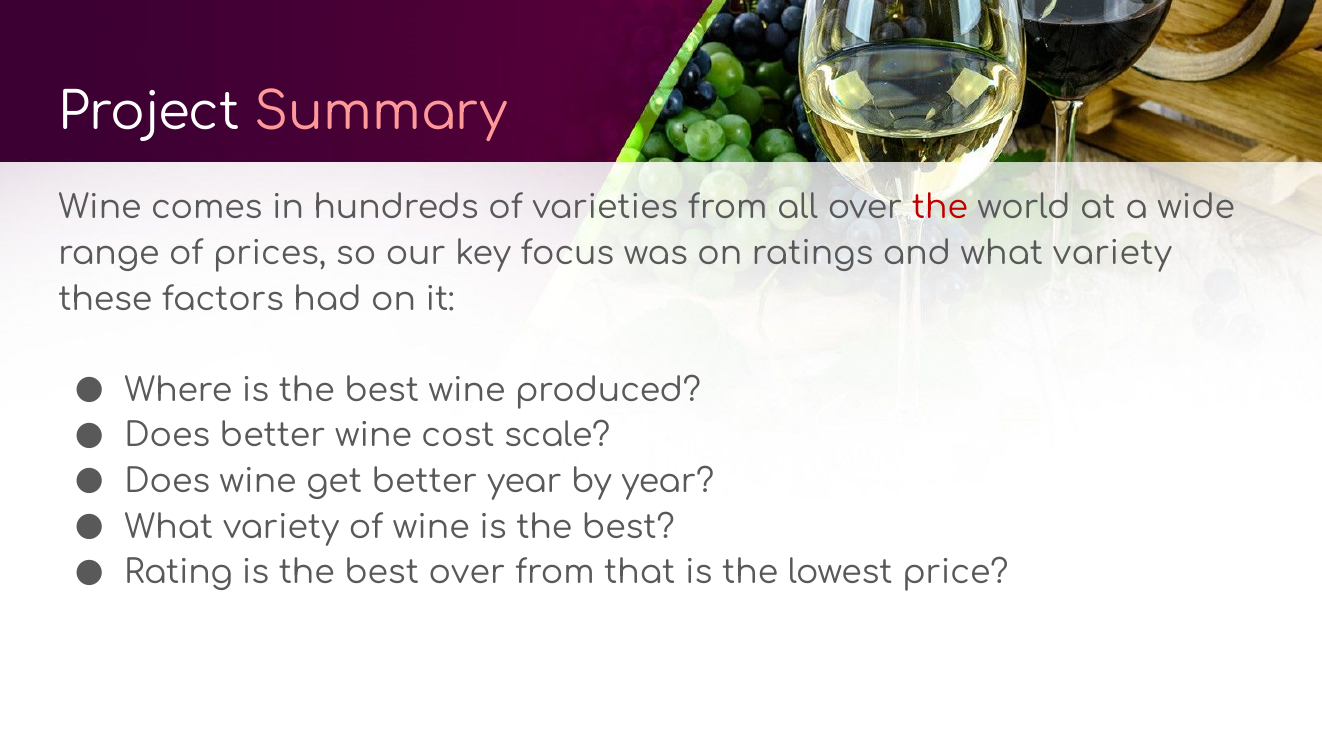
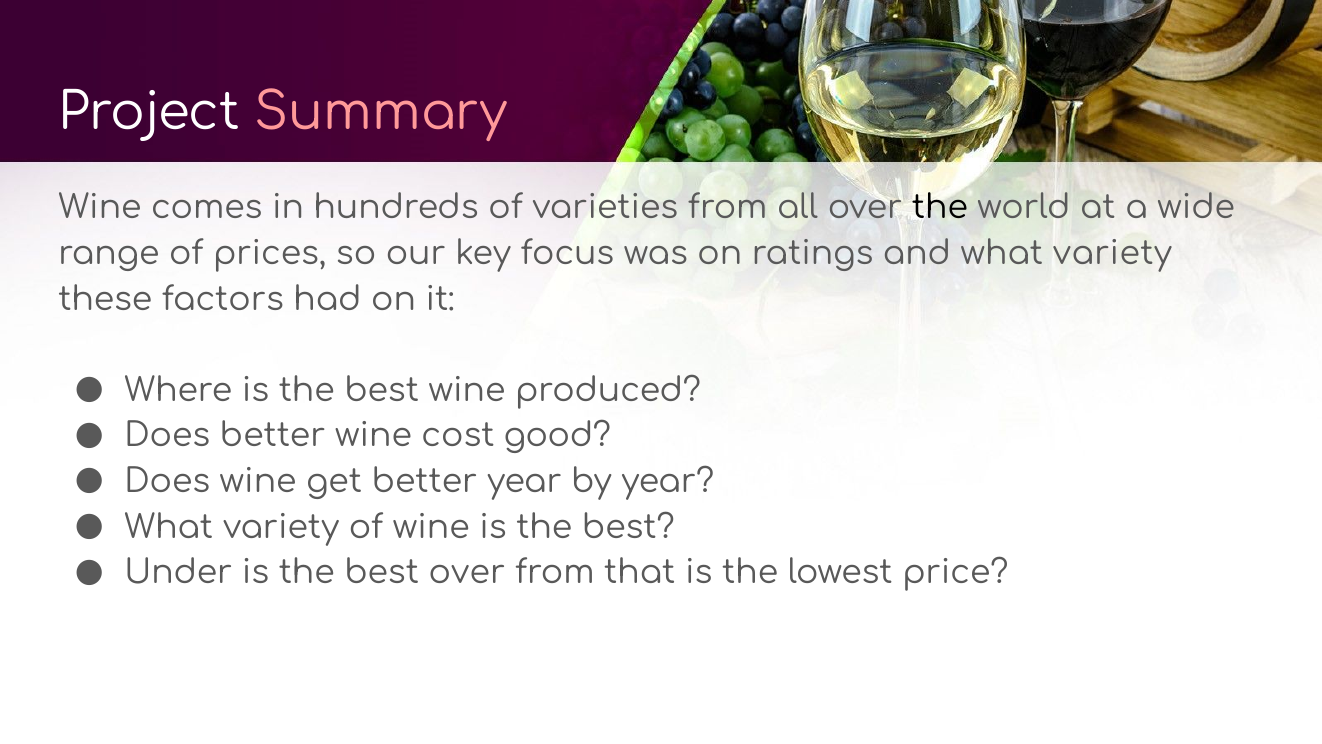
the at (940, 208) colour: red -> black
scale: scale -> good
Rating: Rating -> Under
